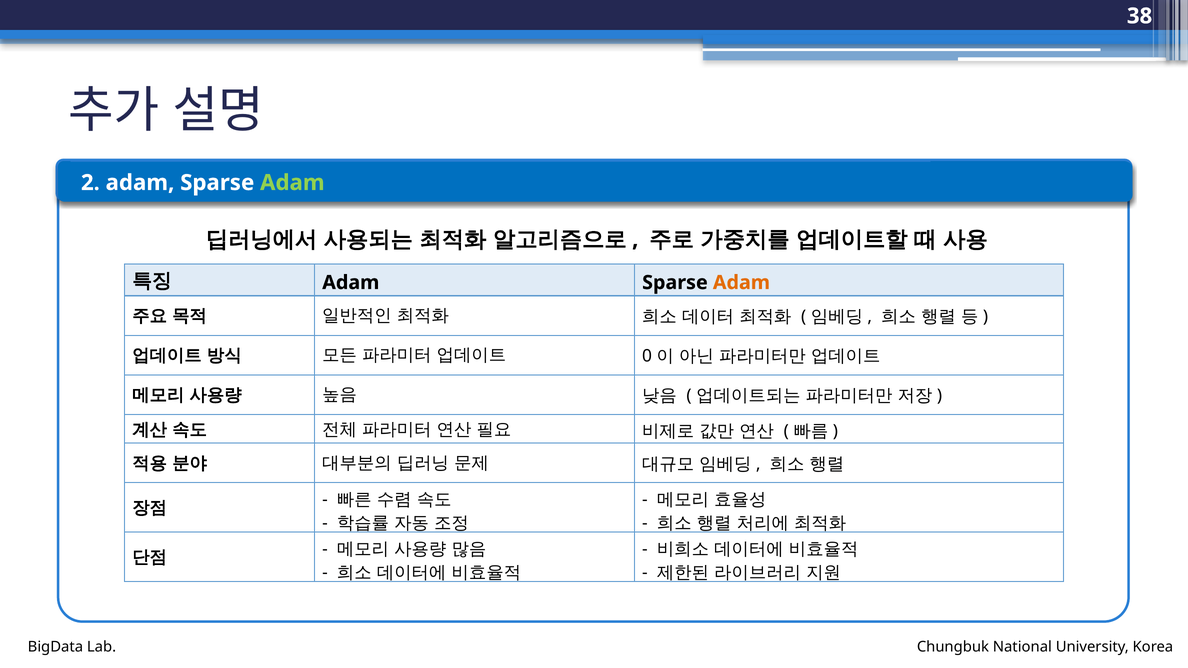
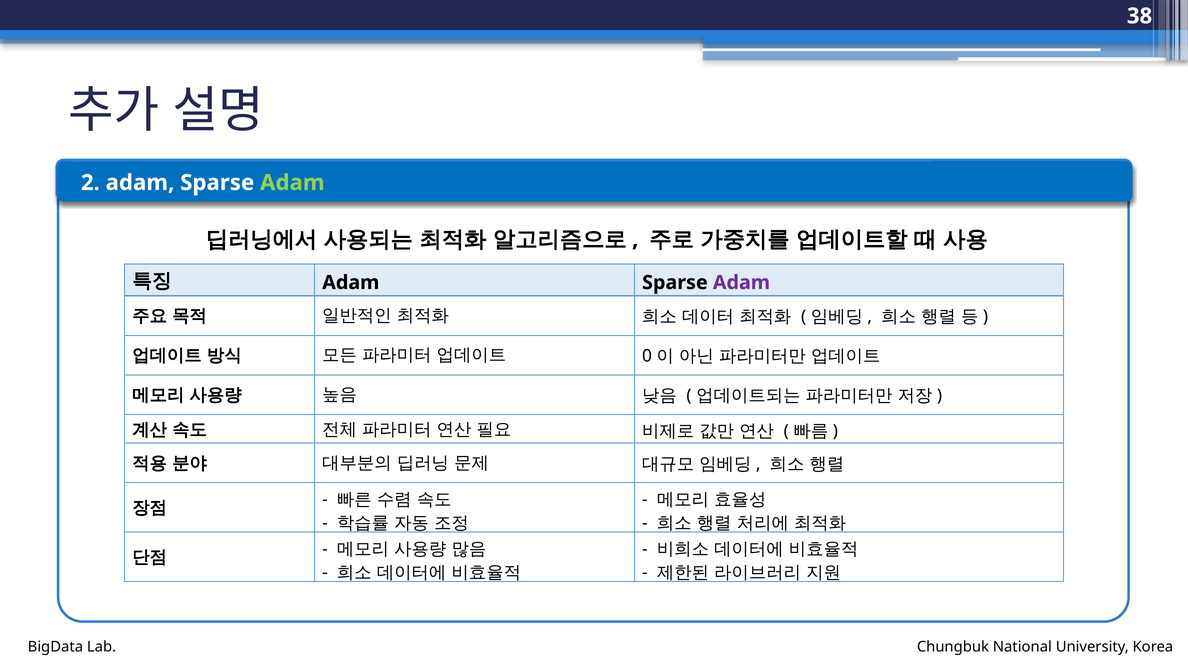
Adam at (741, 283) colour: orange -> purple
